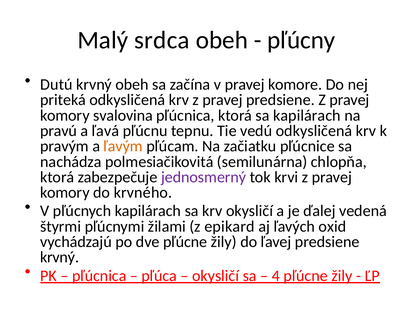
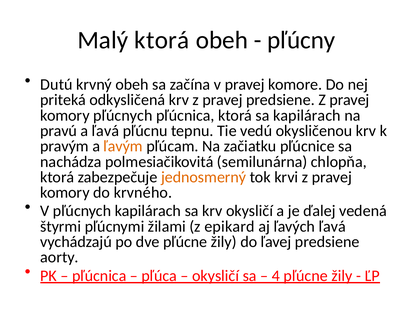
Malý srdca: srdca -> ktorá
komory svalovina: svalovina -> pľúcnych
vedú odkysličená: odkysličená -> okysličenou
jednosmerný colour: purple -> orange
ľavých oxid: oxid -> ľavá
krvný at (60, 257): krvný -> aorty
